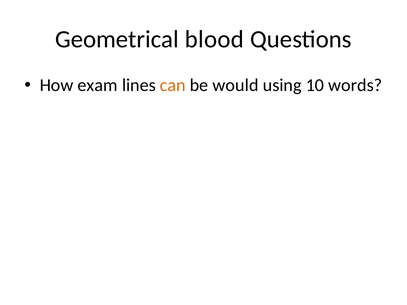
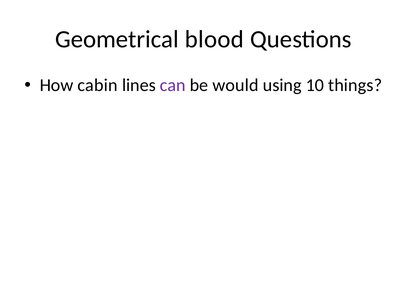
exam: exam -> cabin
can colour: orange -> purple
words: words -> things
